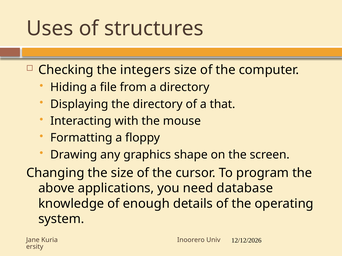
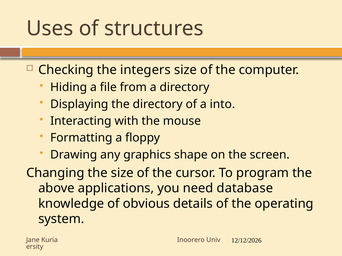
that: that -> into
enough: enough -> obvious
